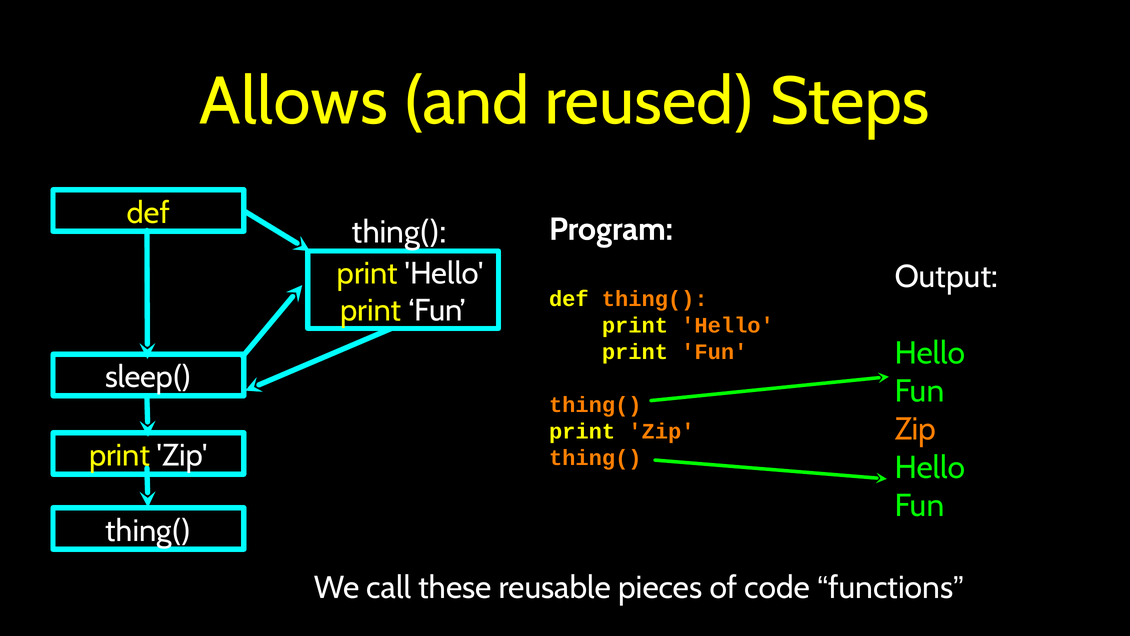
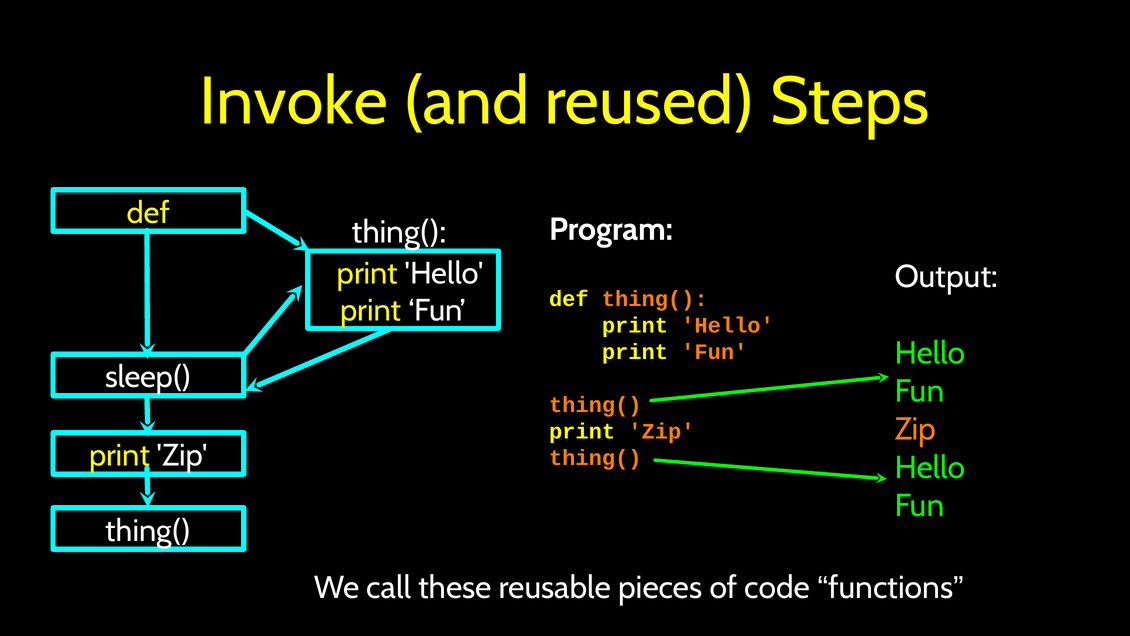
Allows: Allows -> Invoke
